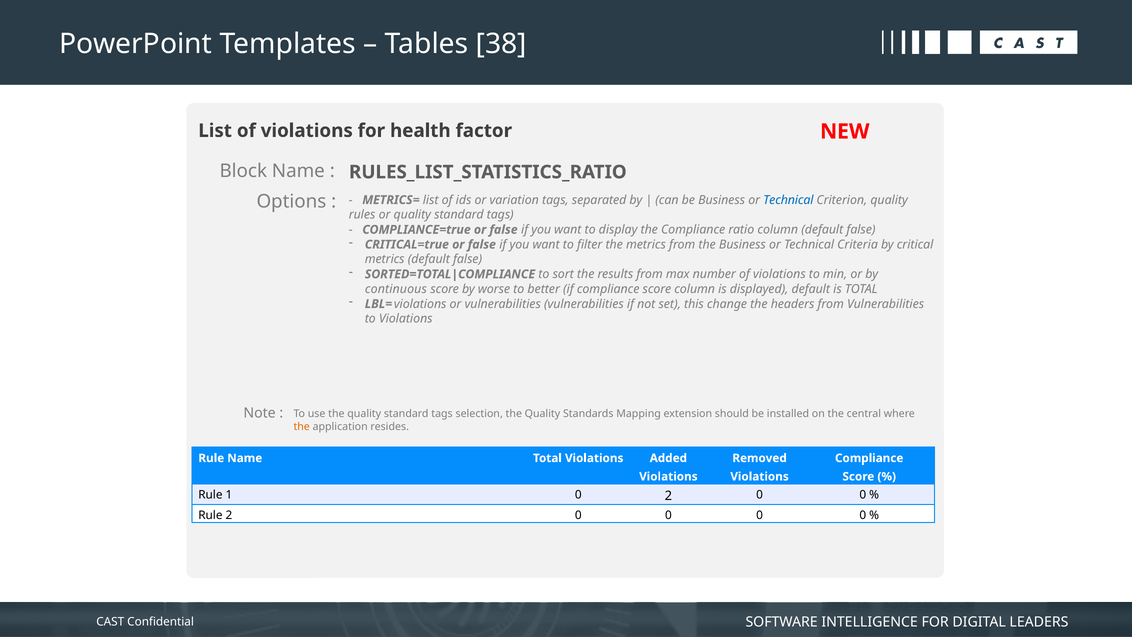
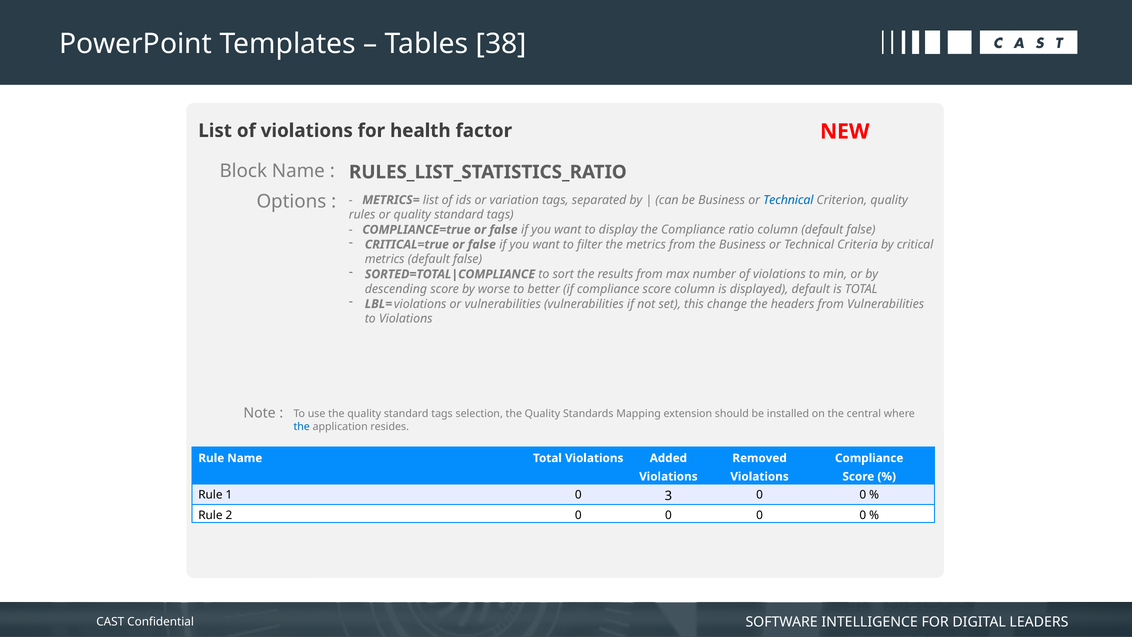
continuous: continuous -> descending
the at (302, 427) colour: orange -> blue
0 2: 2 -> 3
